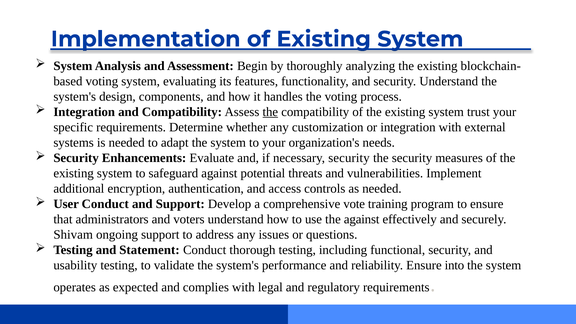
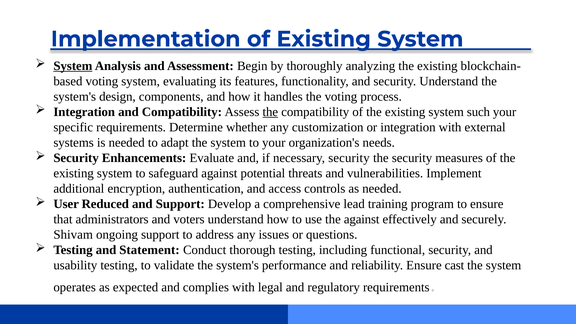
System at (73, 66) underline: none -> present
trust: trust -> such
User Conduct: Conduct -> Reduced
vote: vote -> lead
into: into -> cast
